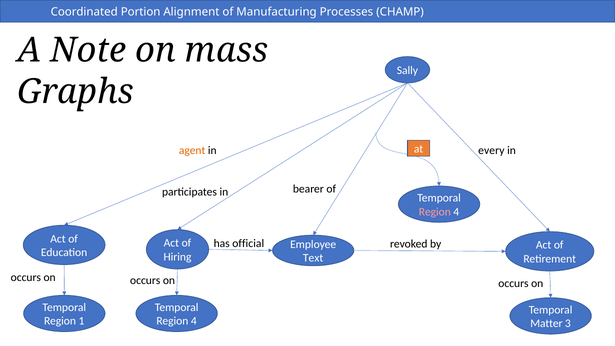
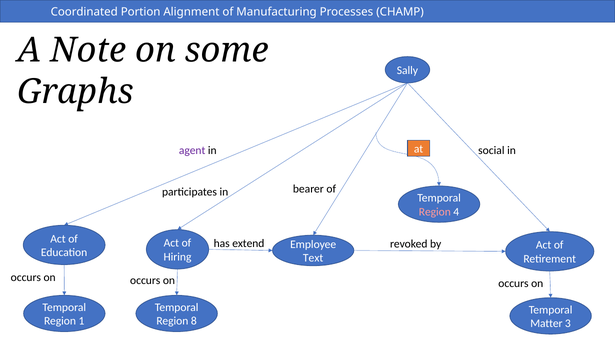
mass: mass -> some
every: every -> social
agent colour: orange -> purple
official: official -> extend
4 at (194, 321): 4 -> 8
